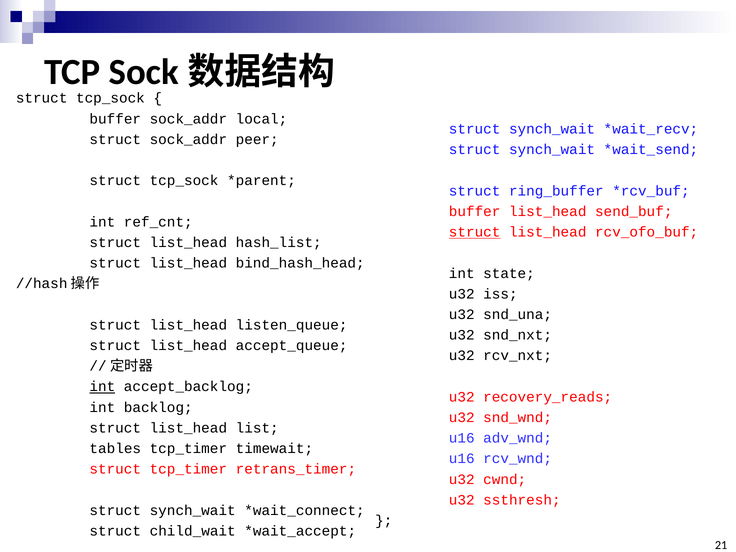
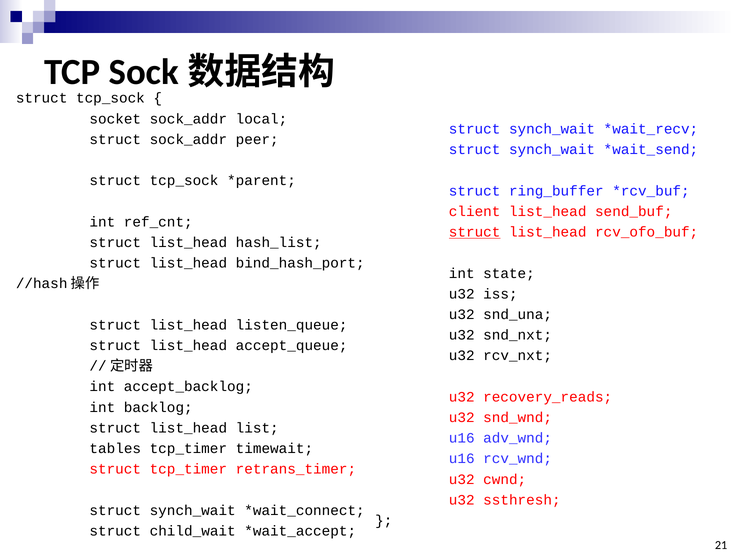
buffer at (115, 119): buffer -> socket
buffer at (475, 212): buffer -> client
bind_hash_head: bind_hash_head -> bind_hash_port
int at (102, 387) underline: present -> none
